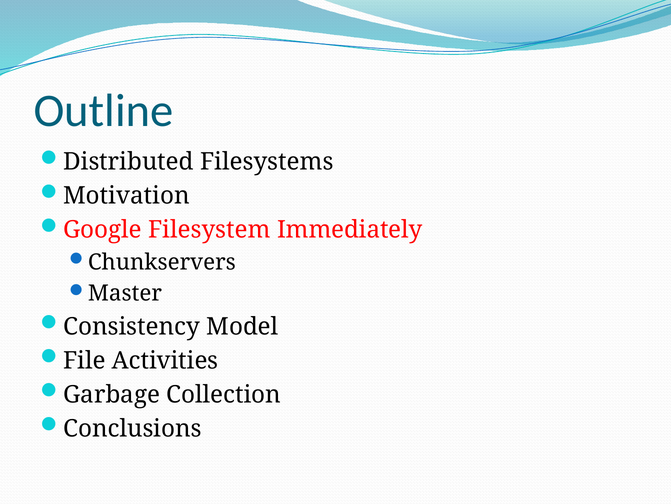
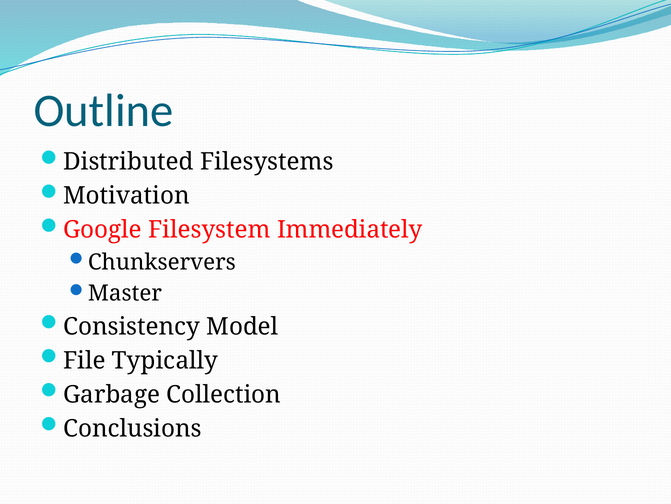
Activities: Activities -> Typically
